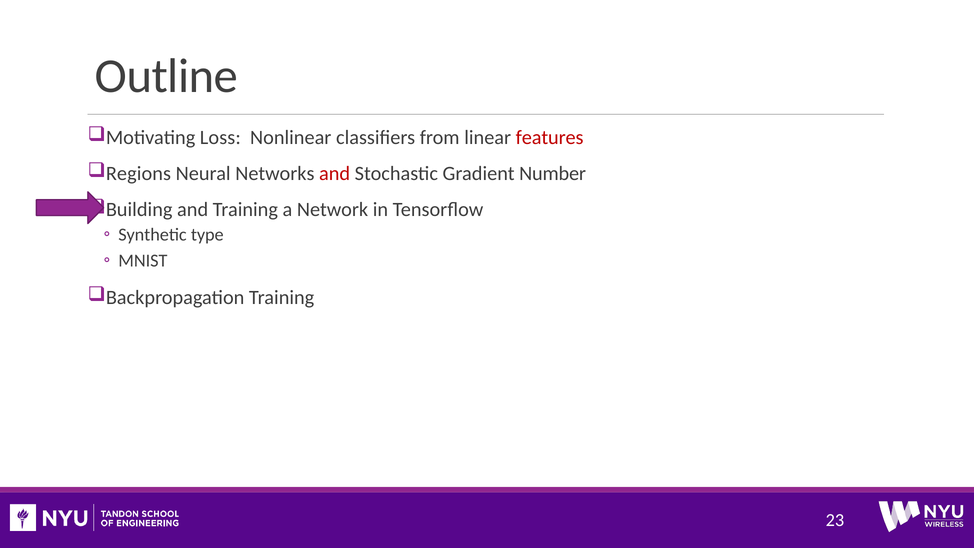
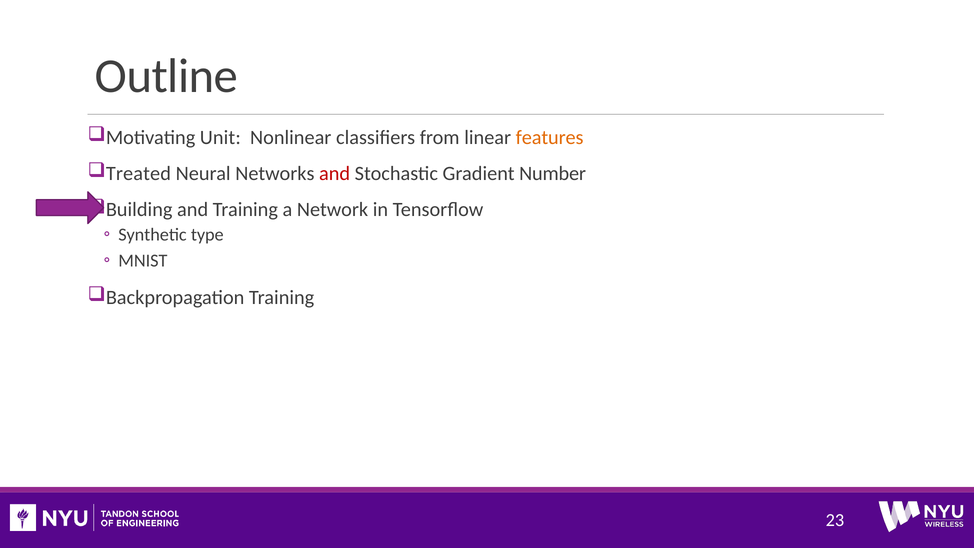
Loss: Loss -> Unit
features colour: red -> orange
Regions: Regions -> Treated
